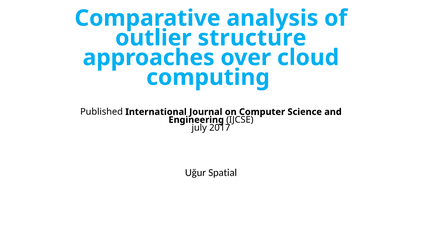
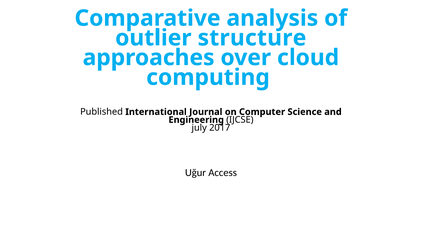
Spatial: Spatial -> Access
